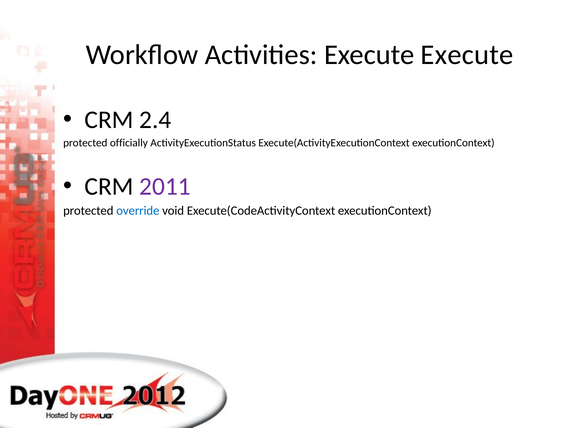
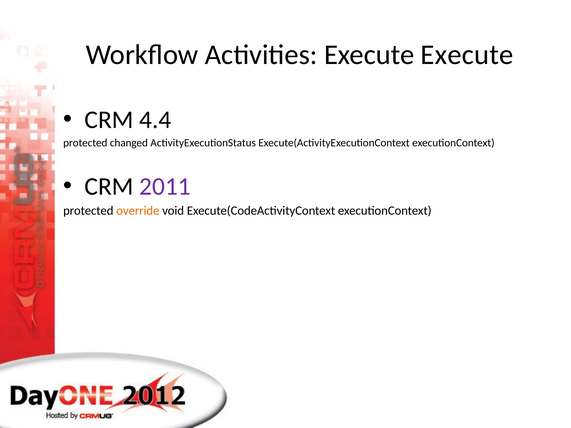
2.4: 2.4 -> 4.4
officially: officially -> changed
override colour: blue -> orange
